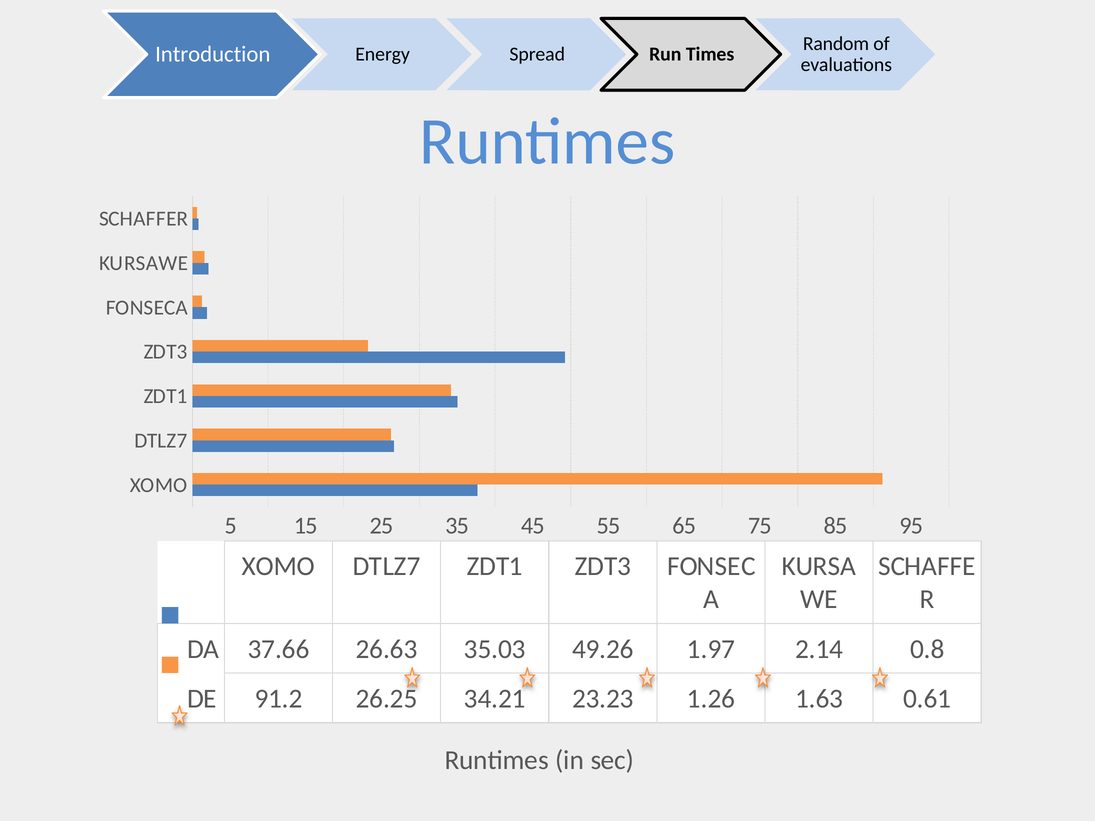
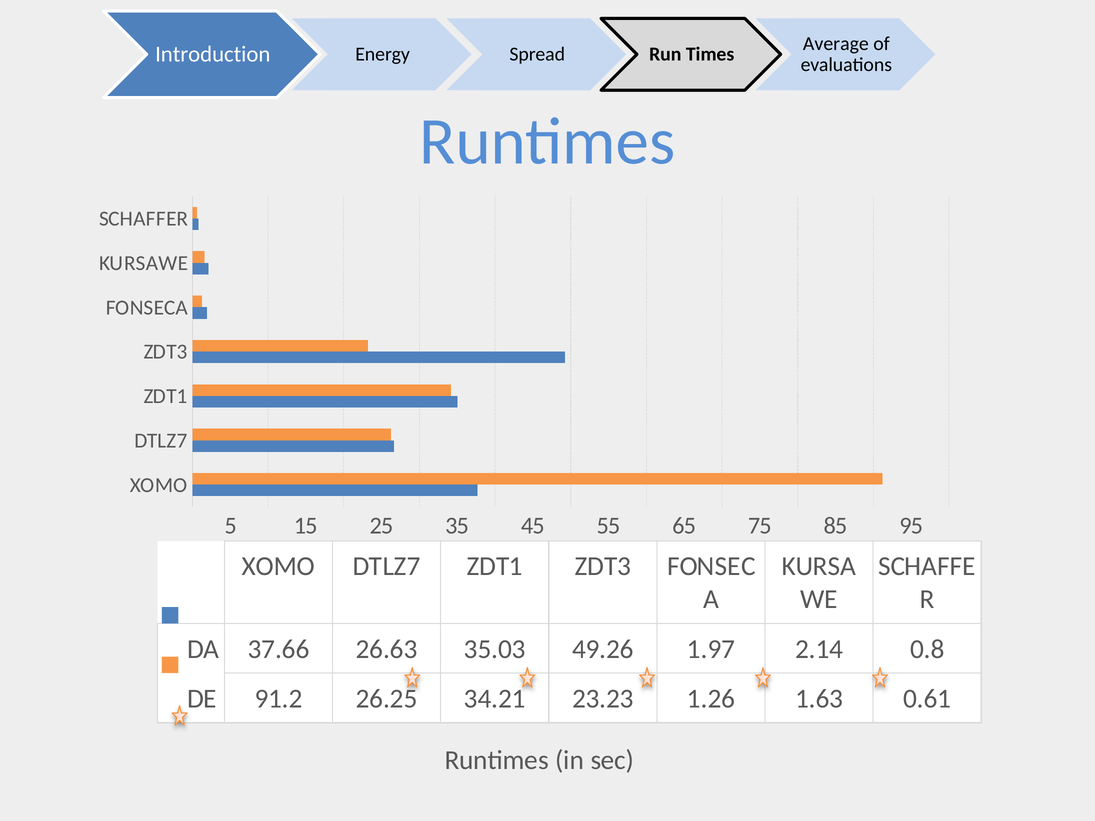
Random: Random -> Average
